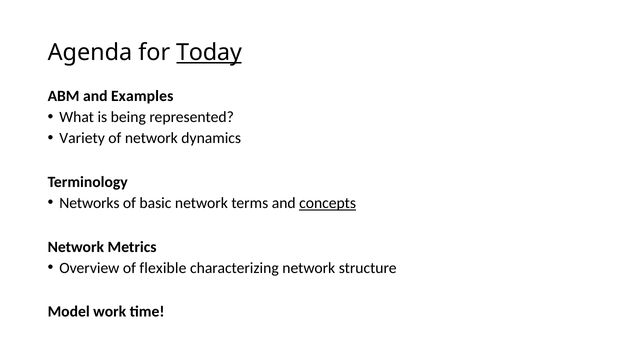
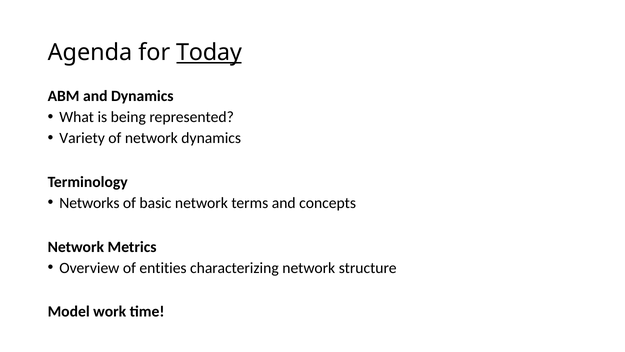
and Examples: Examples -> Dynamics
concepts underline: present -> none
flexible: flexible -> entities
